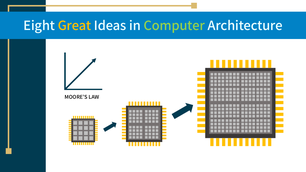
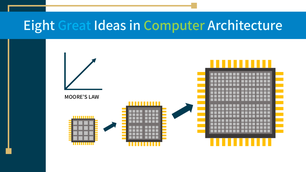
Great colour: yellow -> light blue
